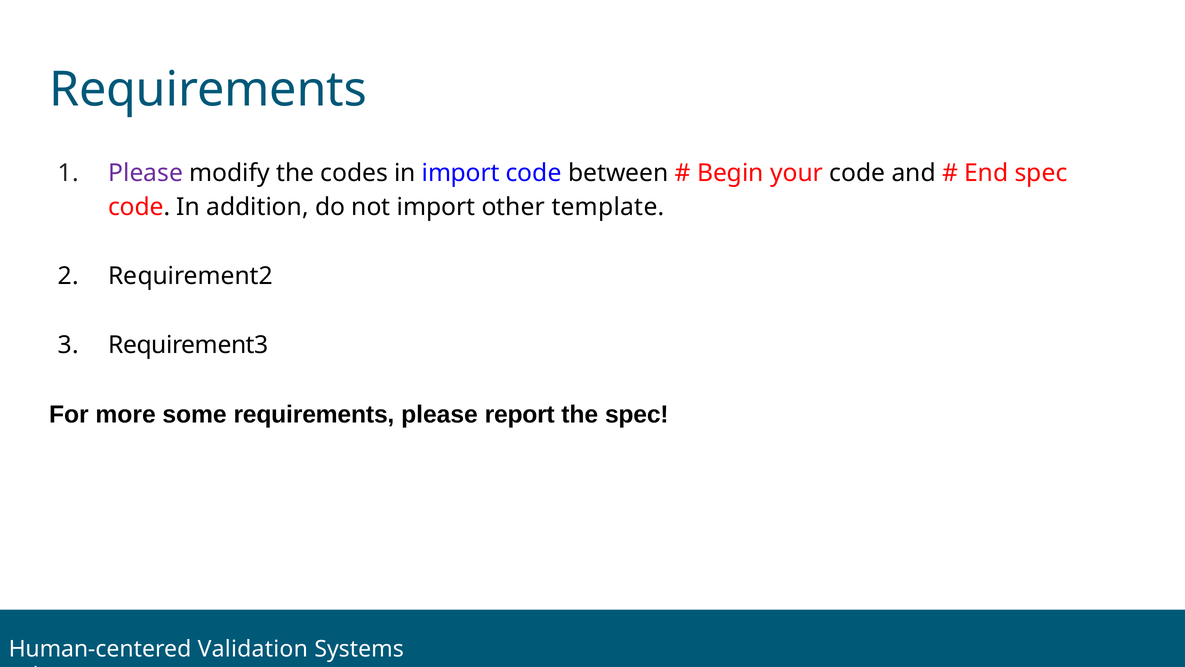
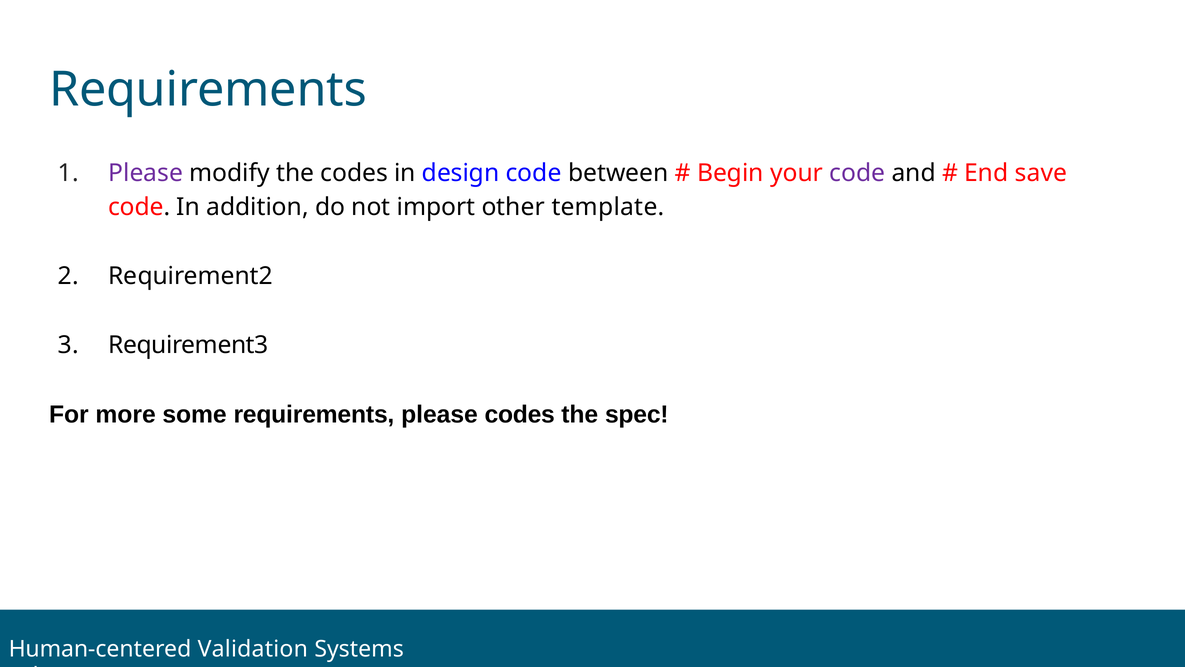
in import: import -> design
code at (857, 173) colour: black -> purple
End spec: spec -> save
please report: report -> codes
